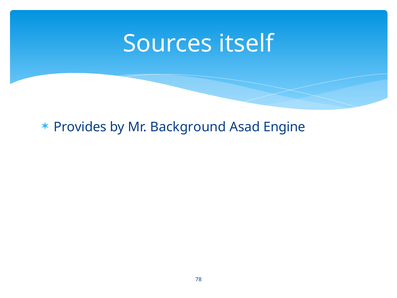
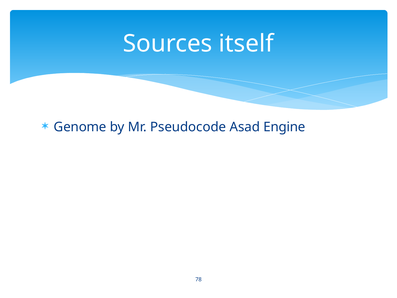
Provides: Provides -> Genome
Background: Background -> Pseudocode
